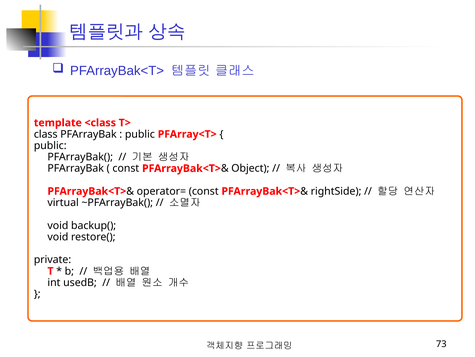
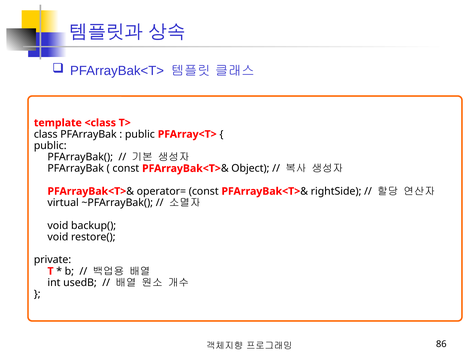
73: 73 -> 86
